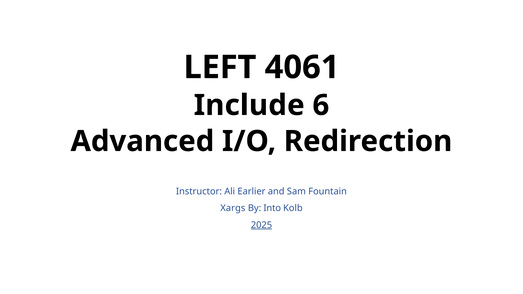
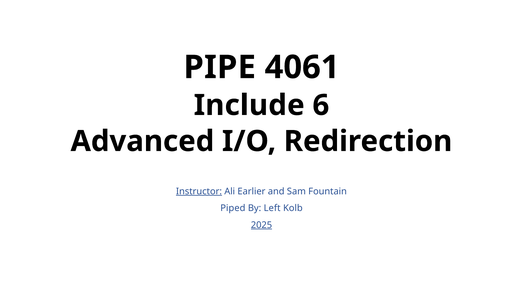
LEFT: LEFT -> PIPE
Instructor underline: none -> present
Xargs: Xargs -> Piped
Into: Into -> Left
